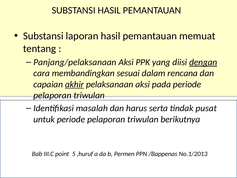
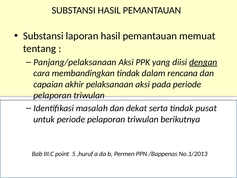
membandingkan sesuai: sesuai -> tindak
akhir underline: present -> none
harus: harus -> dekat
